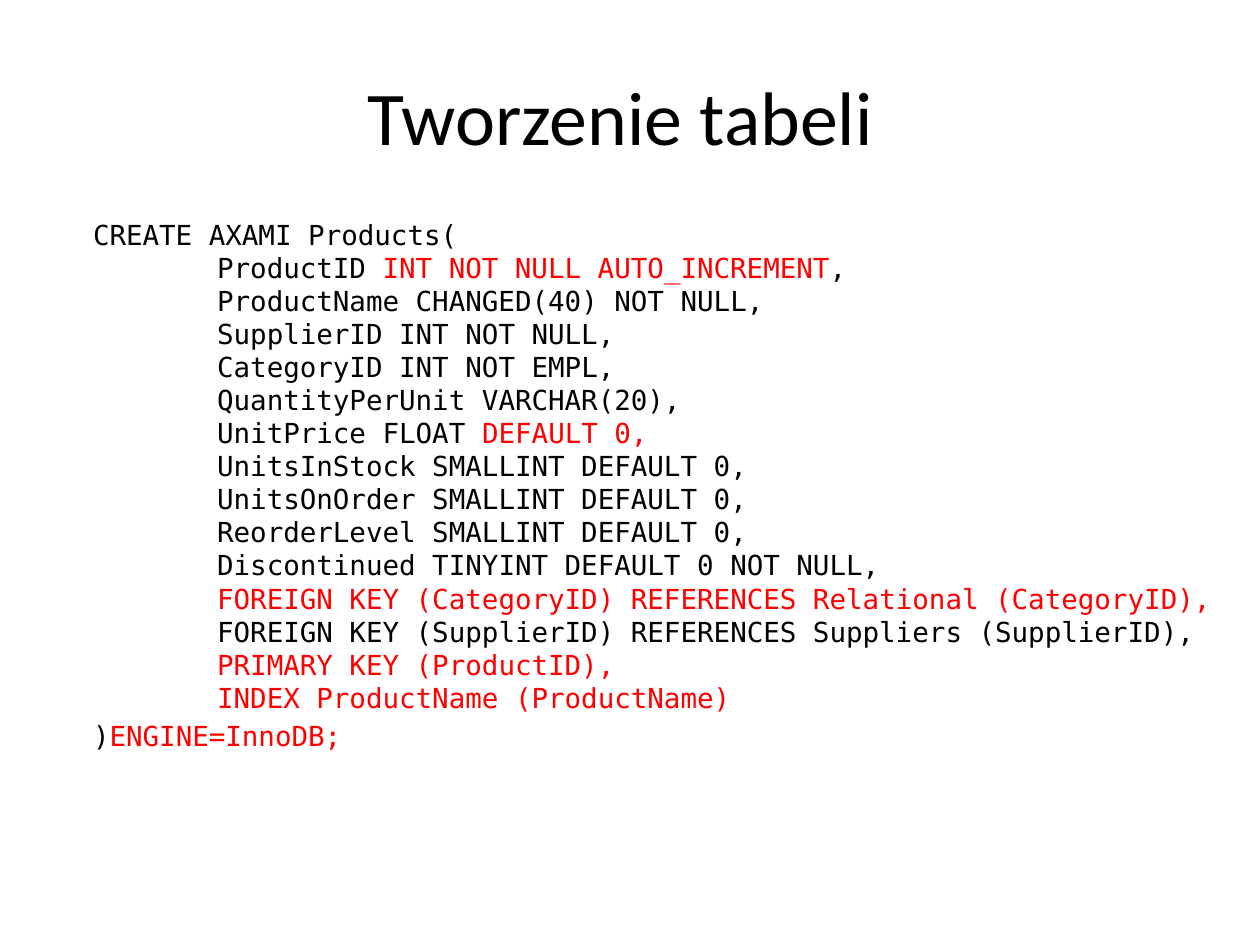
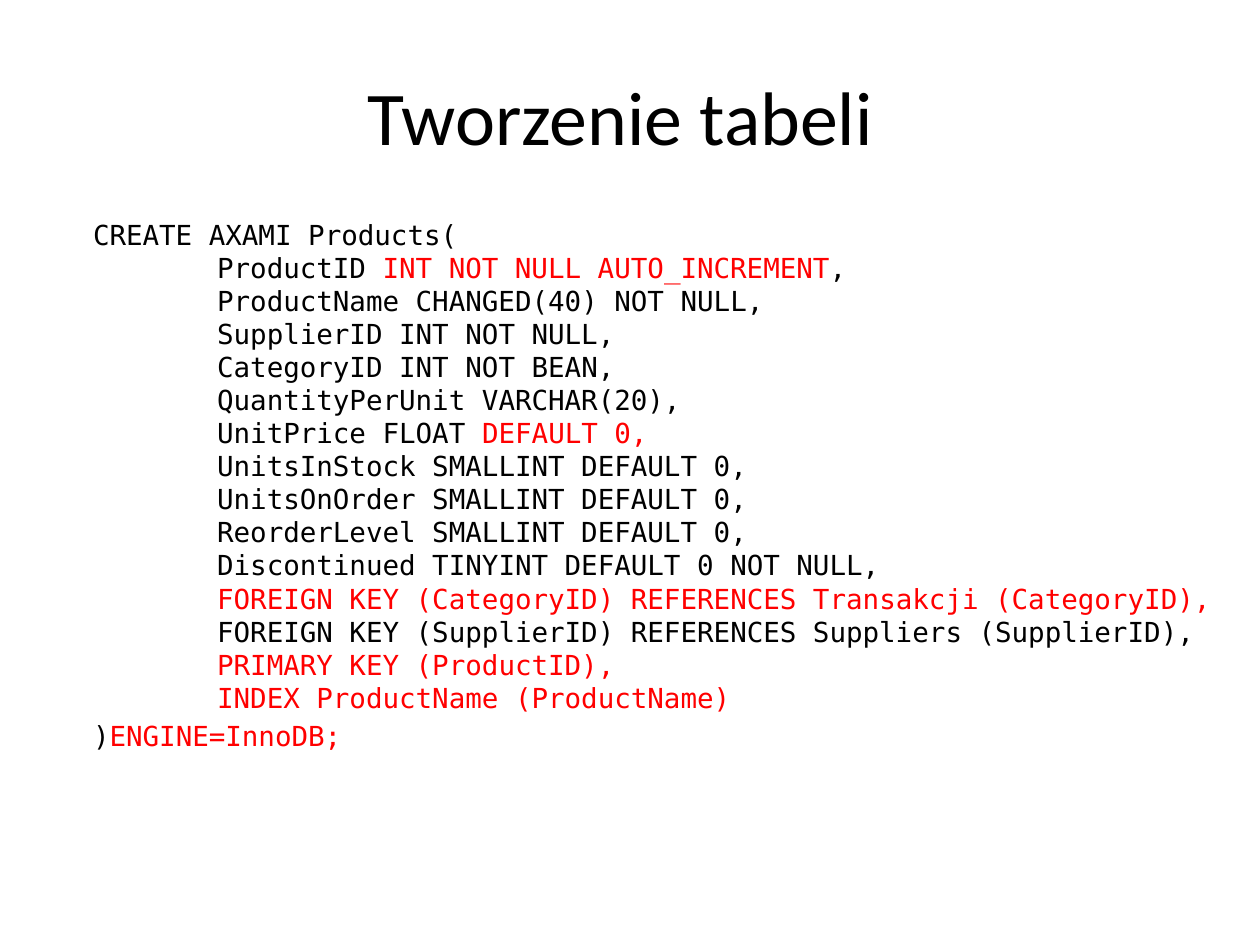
EMPL: EMPL -> BEAN
Relational: Relational -> Transakcji
